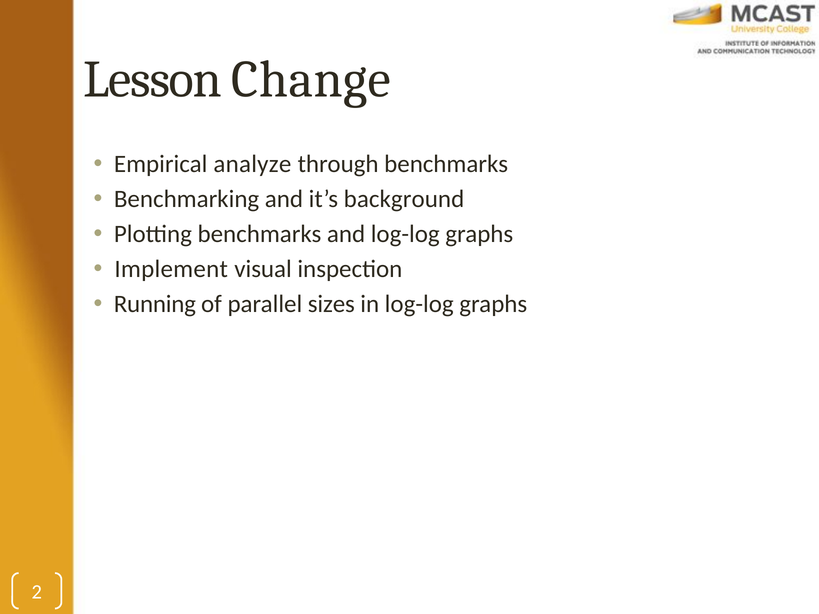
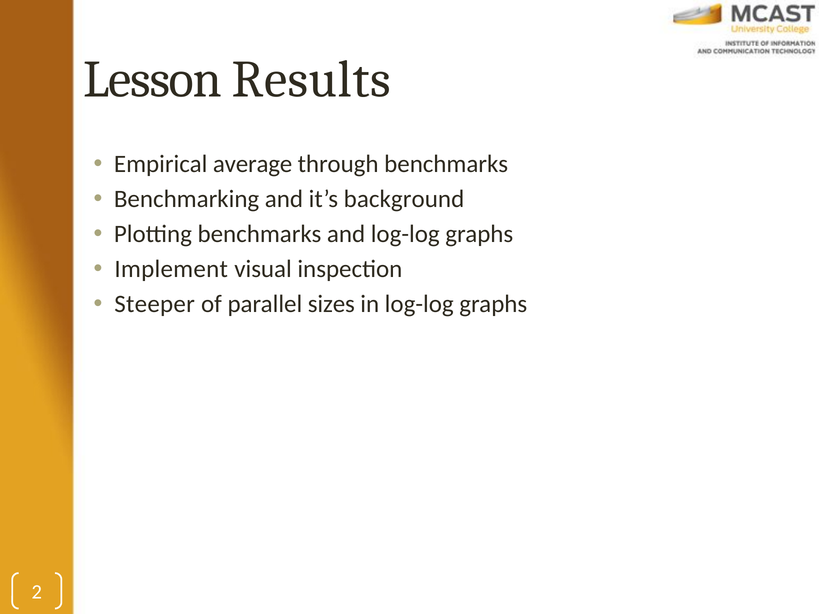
Change: Change -> Results
analyze: analyze -> average
Running: Running -> Steeper
